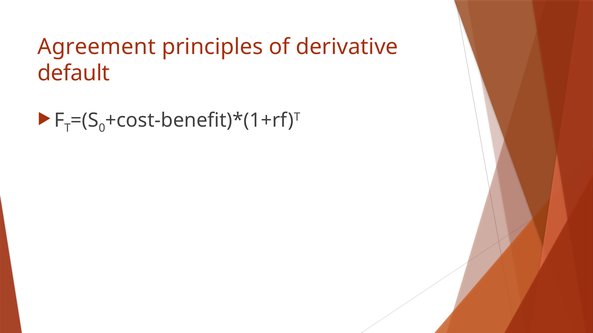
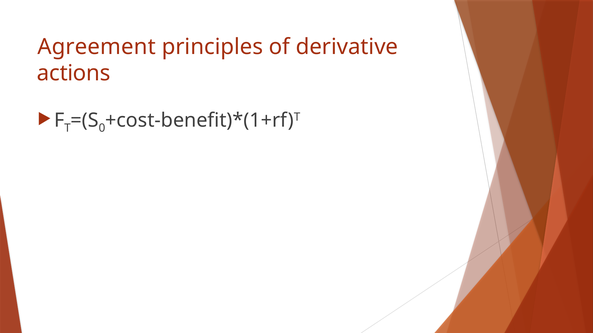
default: default -> actions
